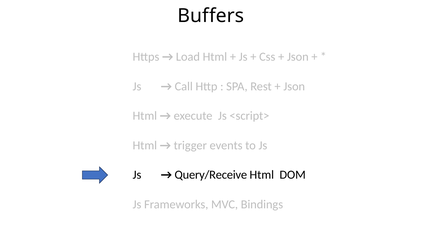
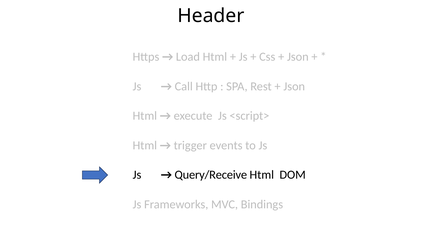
Buffers: Buffers -> Header
